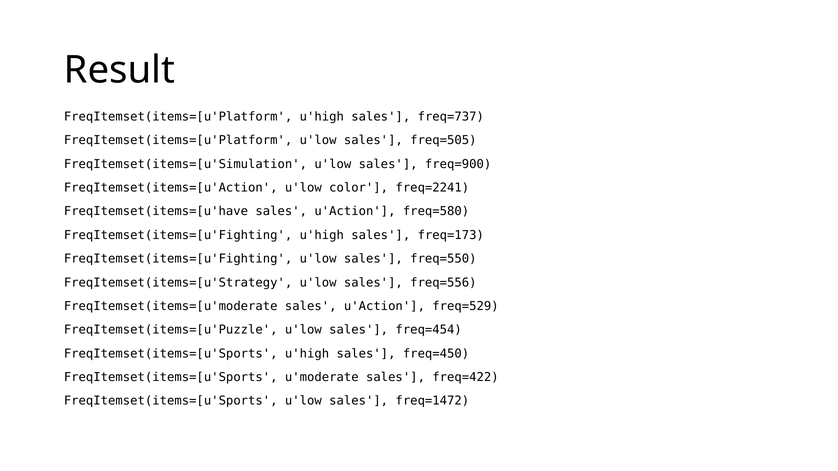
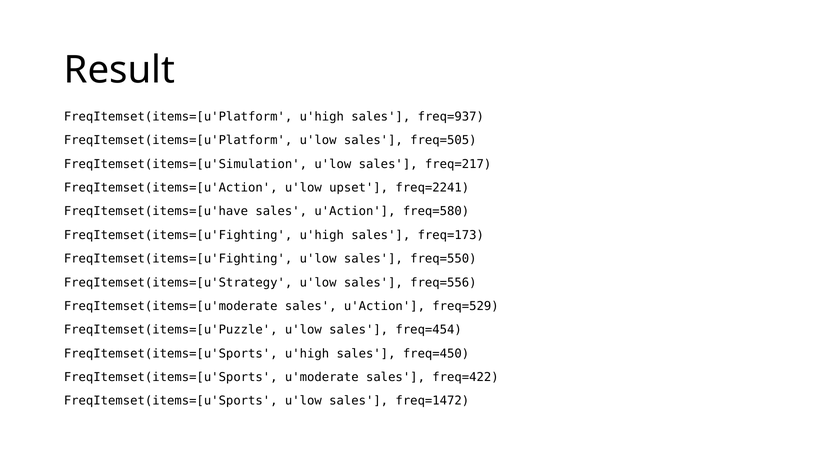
freq=737: freq=737 -> freq=937
freq=900: freq=900 -> freq=217
color: color -> upset
